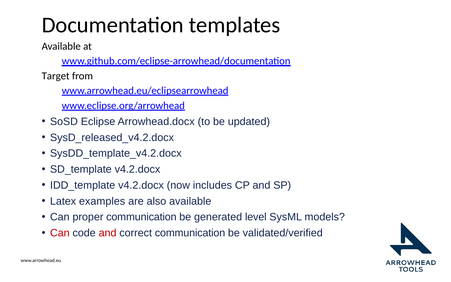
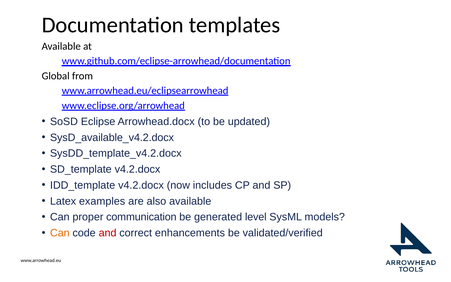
Target: Target -> Global
SysD_released_v4.2.docx: SysD_released_v4.2.docx -> SysD_available_v4.2.docx
Can at (60, 233) colour: red -> orange
correct communication: communication -> enhancements
